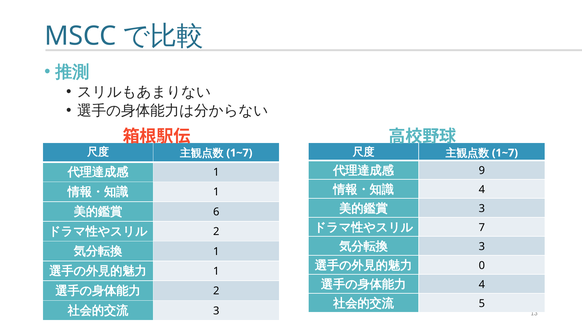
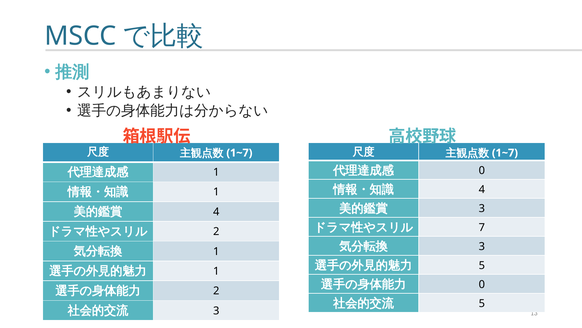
9 at (482, 170): 9 -> 0
6 at (216, 211): 6 -> 4
0 at (482, 265): 0 -> 5
4 at (482, 284): 4 -> 0
